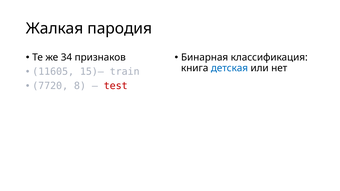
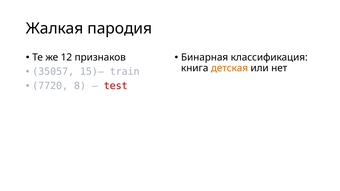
34: 34 -> 12
детская colour: blue -> orange
11605: 11605 -> 35057
